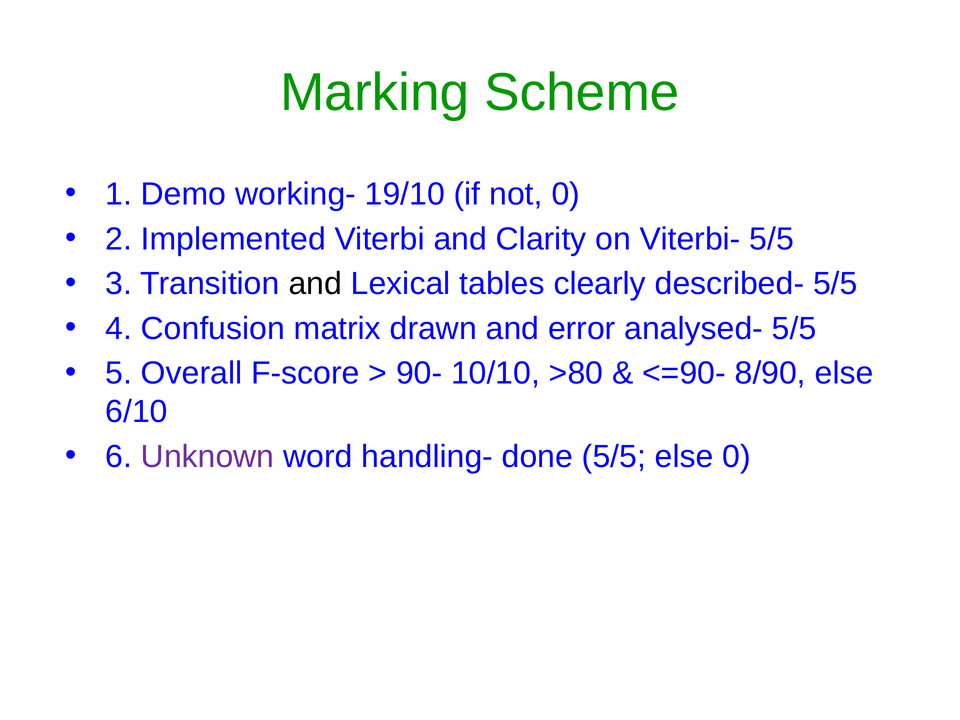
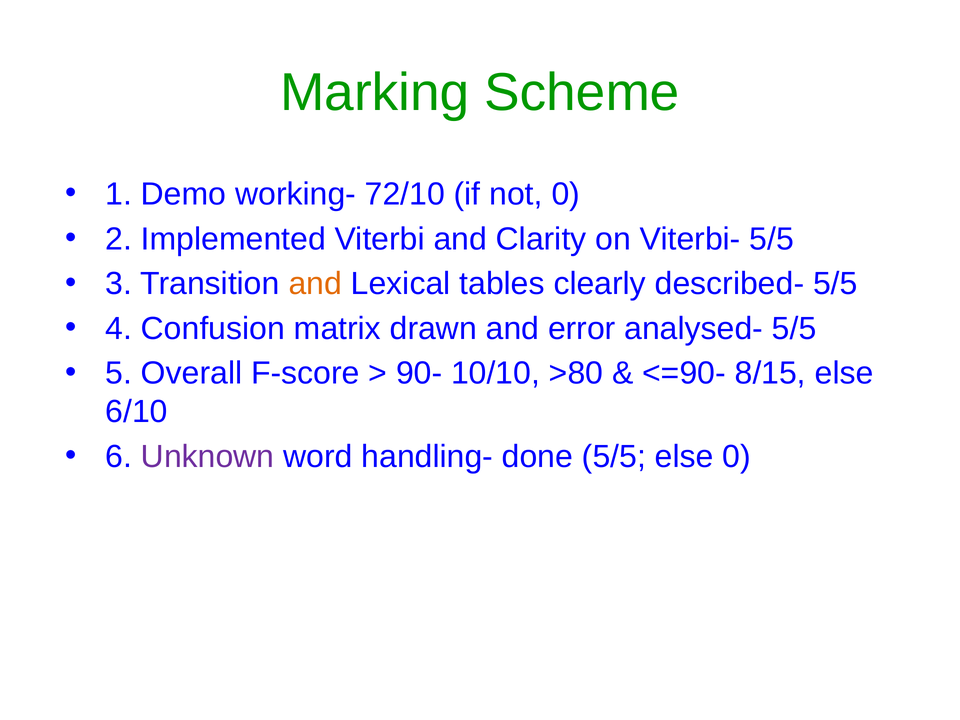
19/10: 19/10 -> 72/10
and at (315, 284) colour: black -> orange
8/90: 8/90 -> 8/15
